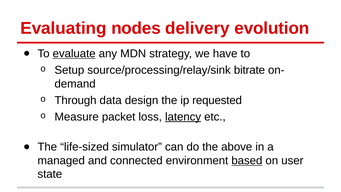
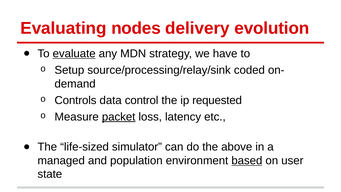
bitrate: bitrate -> coded
Through: Through -> Controls
design: design -> control
packet underline: none -> present
latency underline: present -> none
connected: connected -> population
